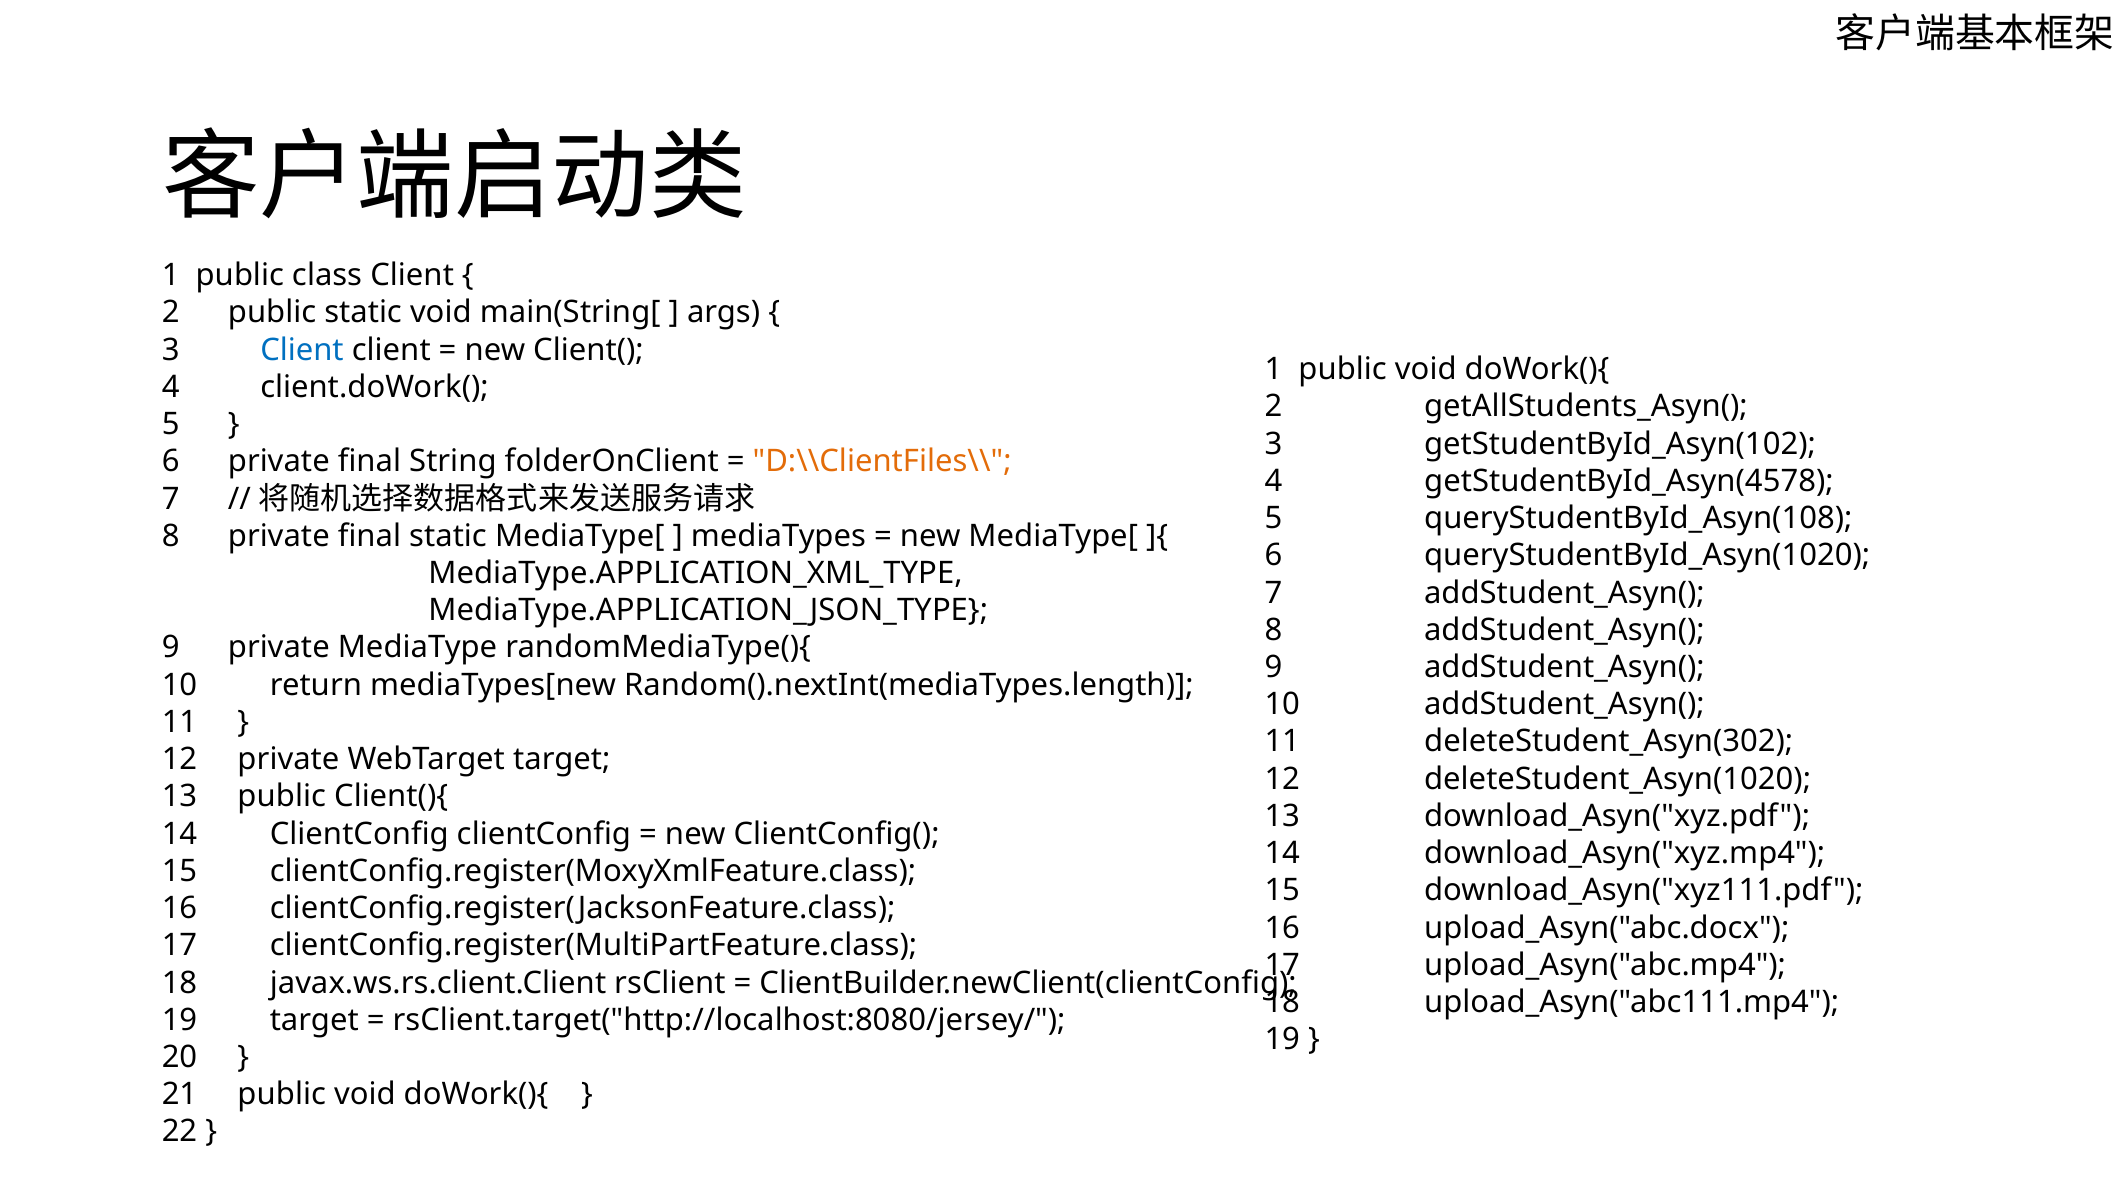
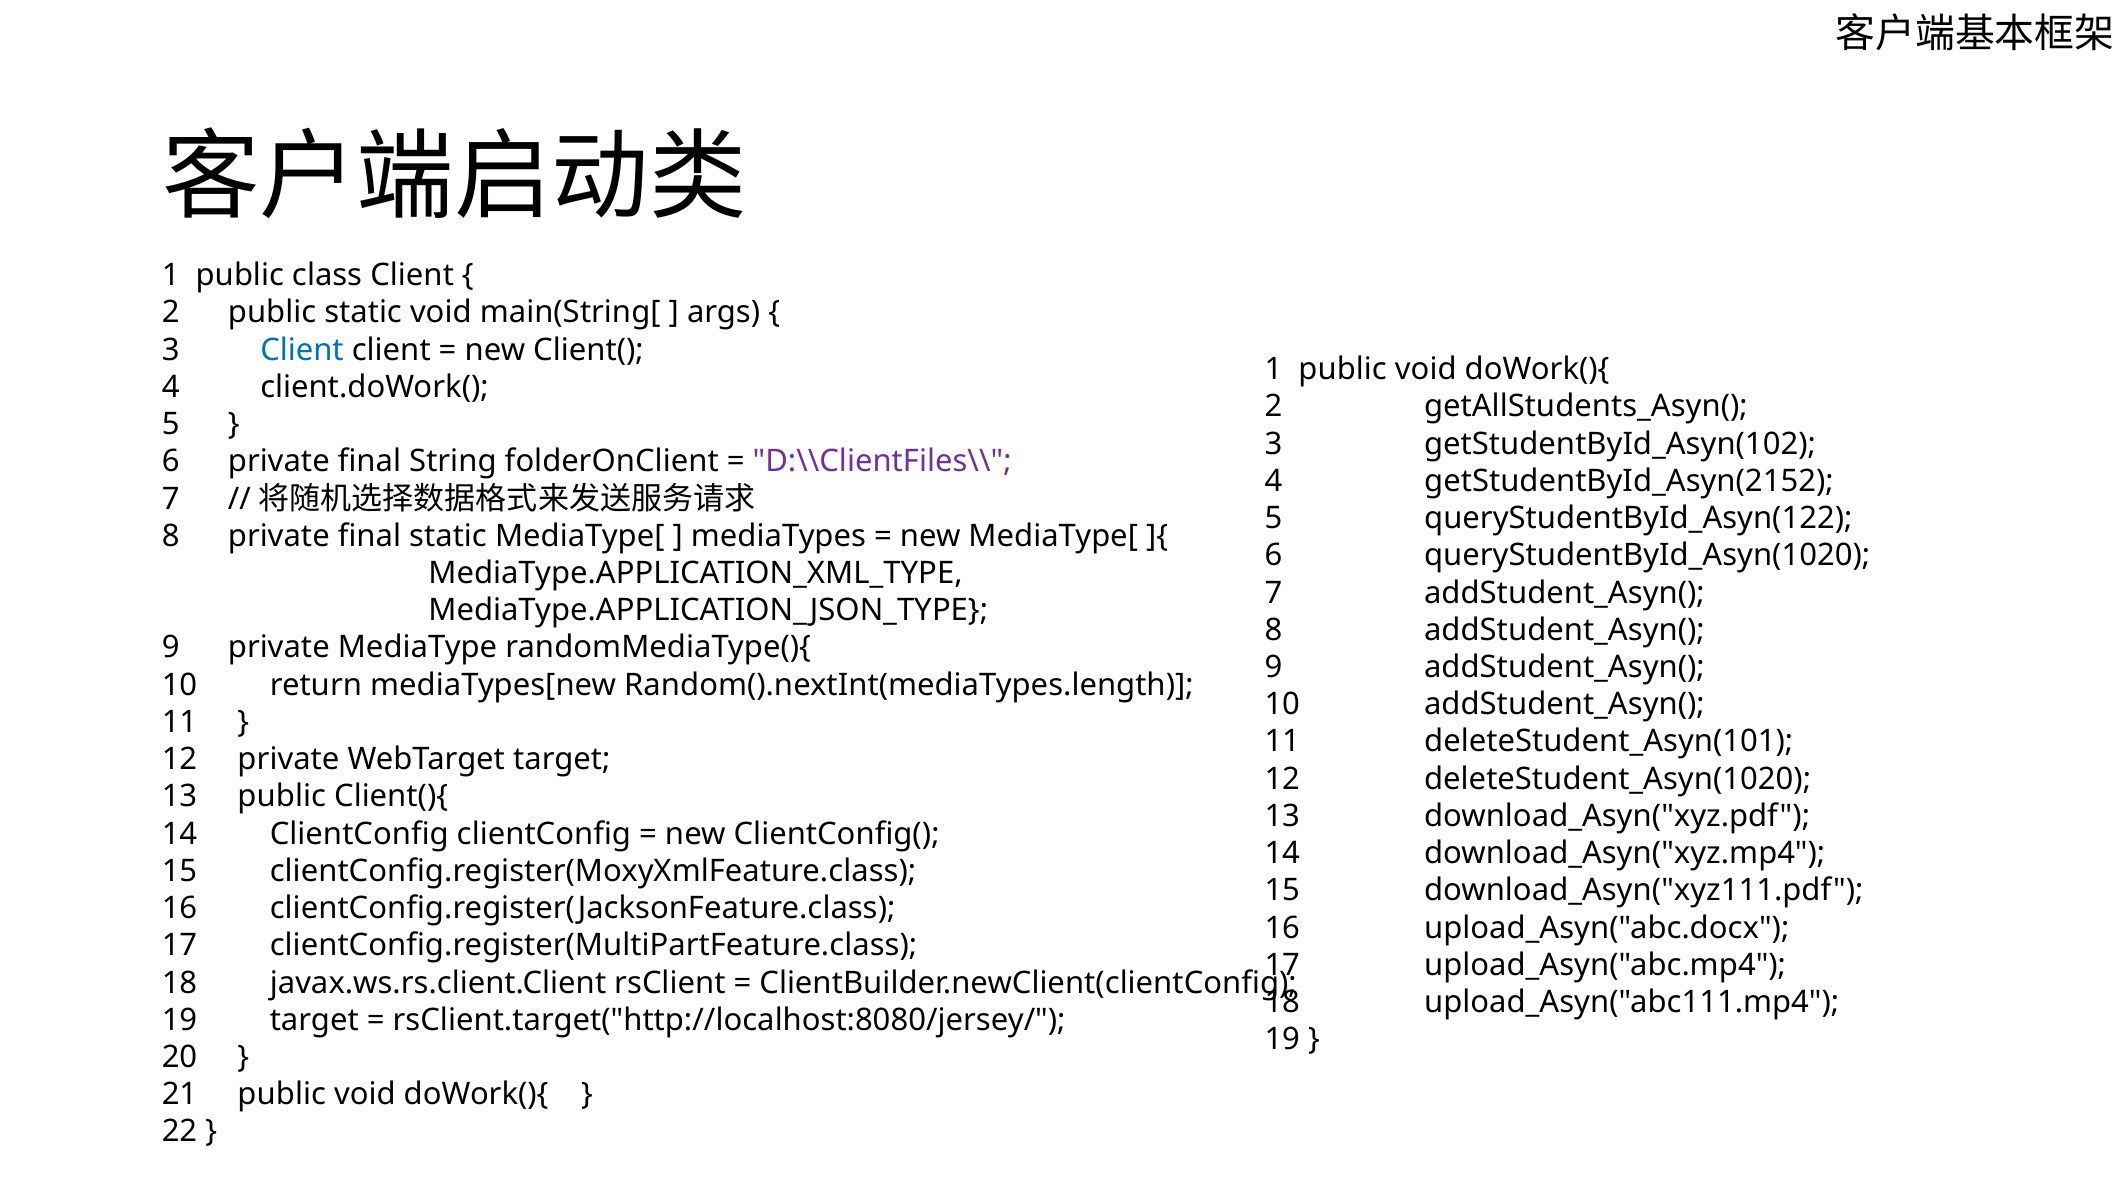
D:\\ClientFiles\\ colour: orange -> purple
getStudentById_Asyn(4578: getStudentById_Asyn(4578 -> getStudentById_Asyn(2152
queryStudentById_Asyn(108: queryStudentById_Asyn(108 -> queryStudentById_Asyn(122
deleteStudent_Asyn(302: deleteStudent_Asyn(302 -> deleteStudent_Asyn(101
